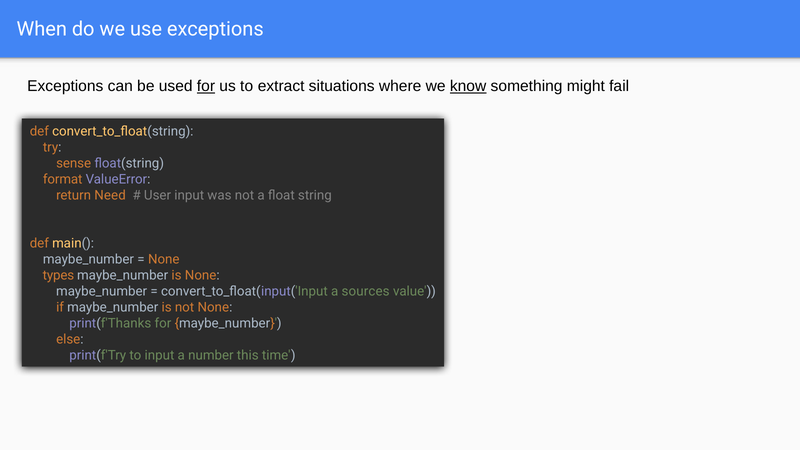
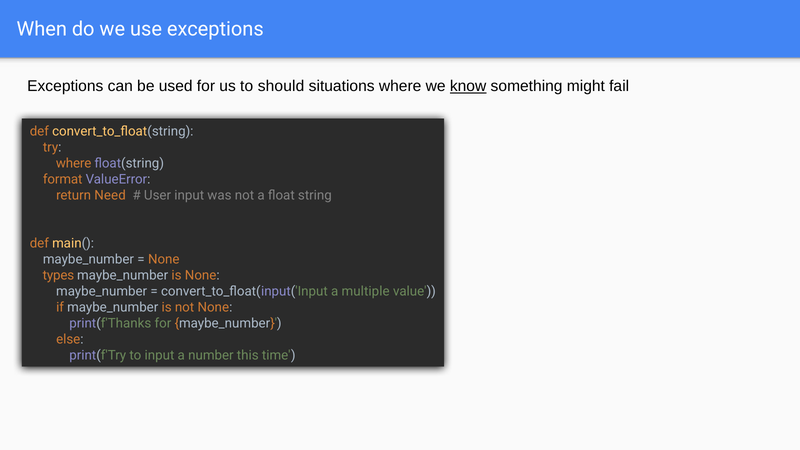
for at (206, 86) underline: present -> none
extract: extract -> should
sense at (74, 163): sense -> where
sources: sources -> multiple
